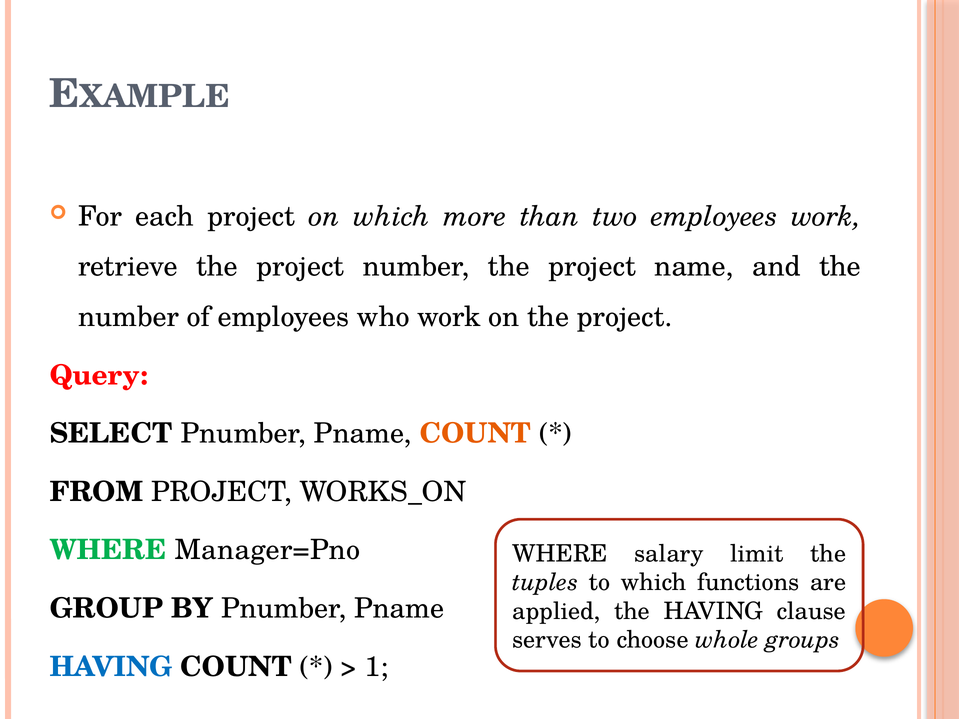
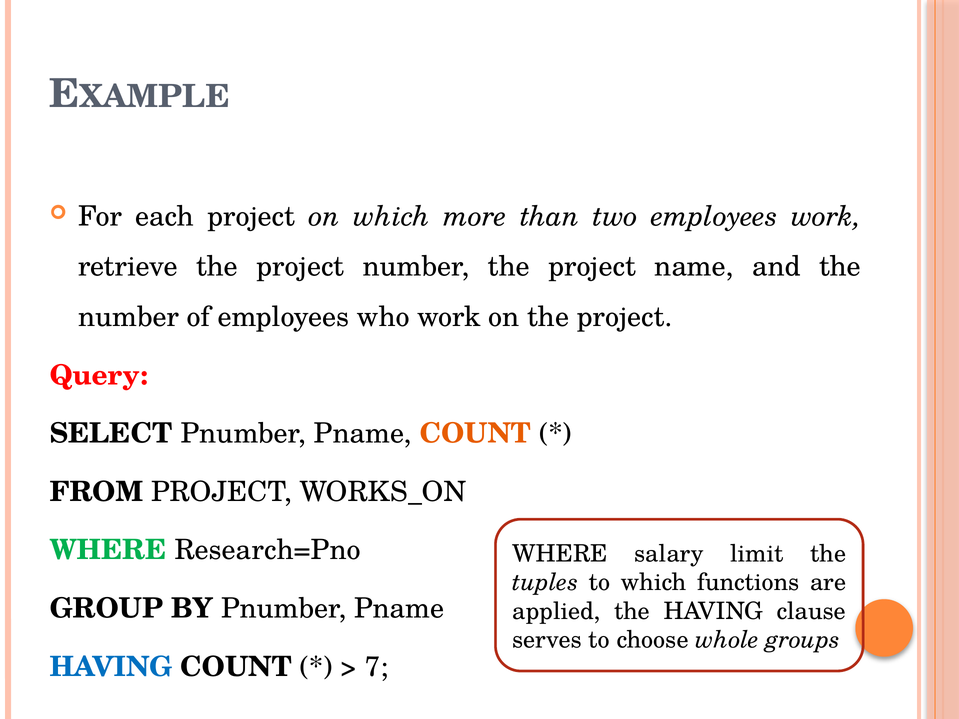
Manager=Pno: Manager=Pno -> Research=Pno
1: 1 -> 7
